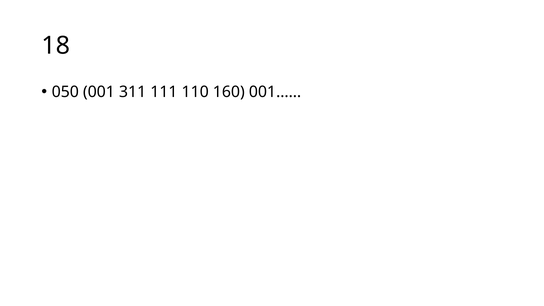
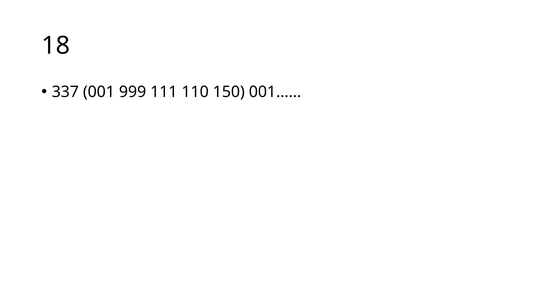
050: 050 -> 337
311: 311 -> 999
160: 160 -> 150
